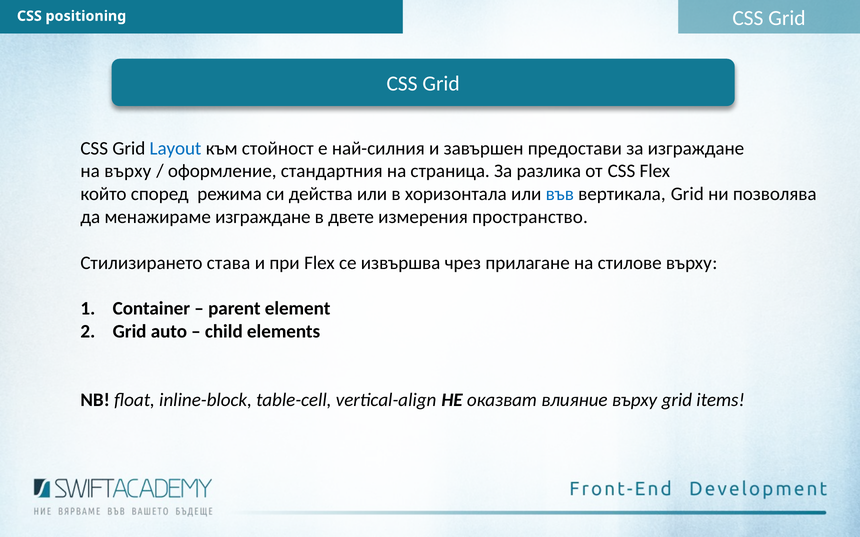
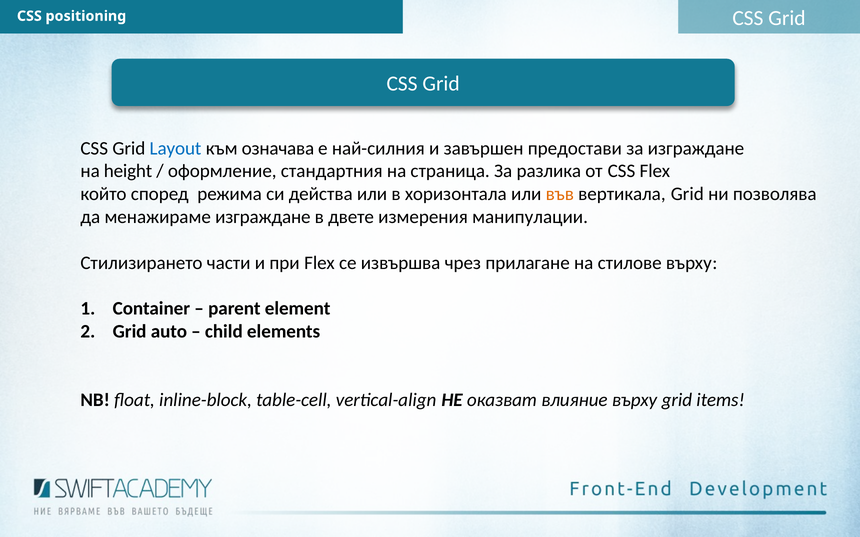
стойност: стойност -> означава
на върху: върху -> height
във colour: blue -> orange
пространство: пространство -> манипулации
става: става -> части
